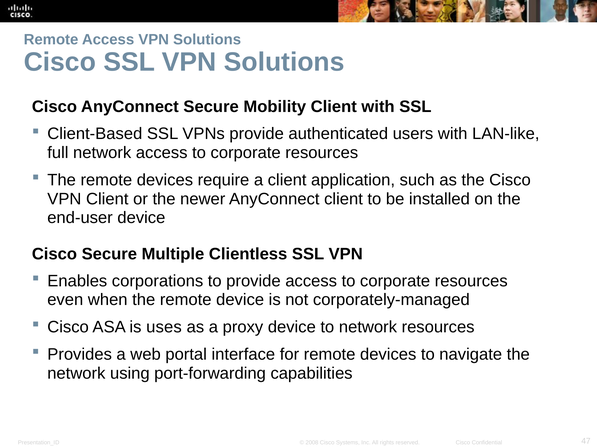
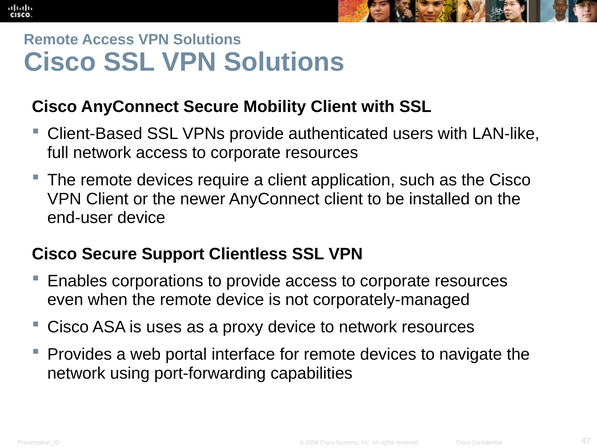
Multiple: Multiple -> Support
